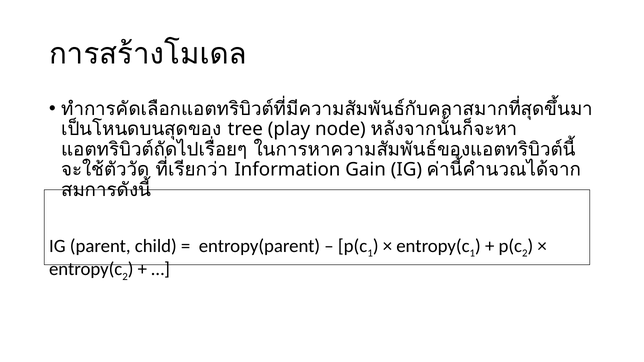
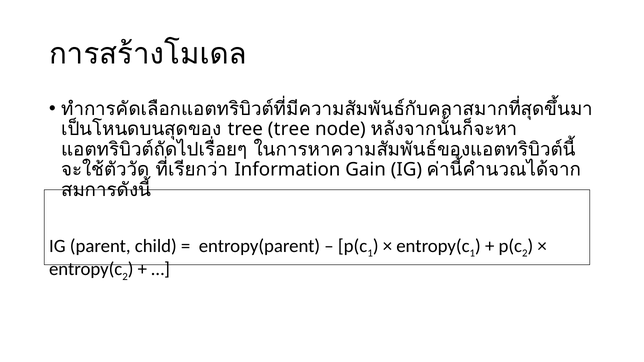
tree play: play -> tree
